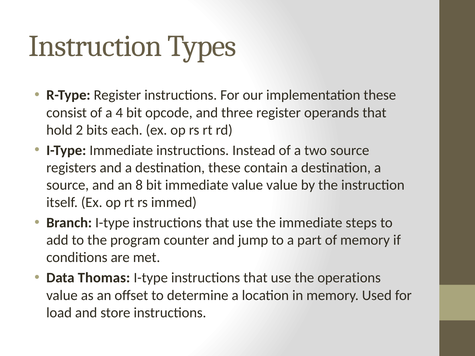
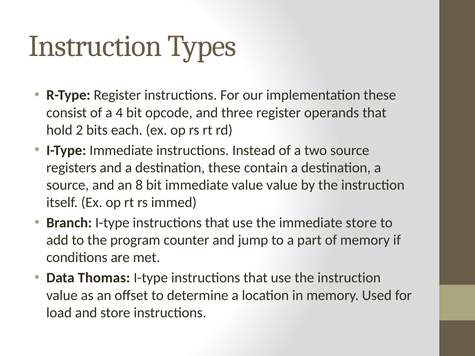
immediate steps: steps -> store
use the operations: operations -> instruction
